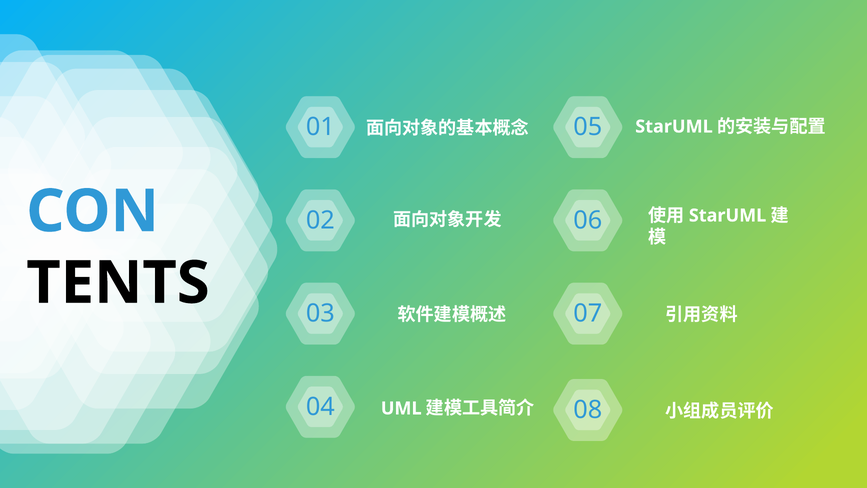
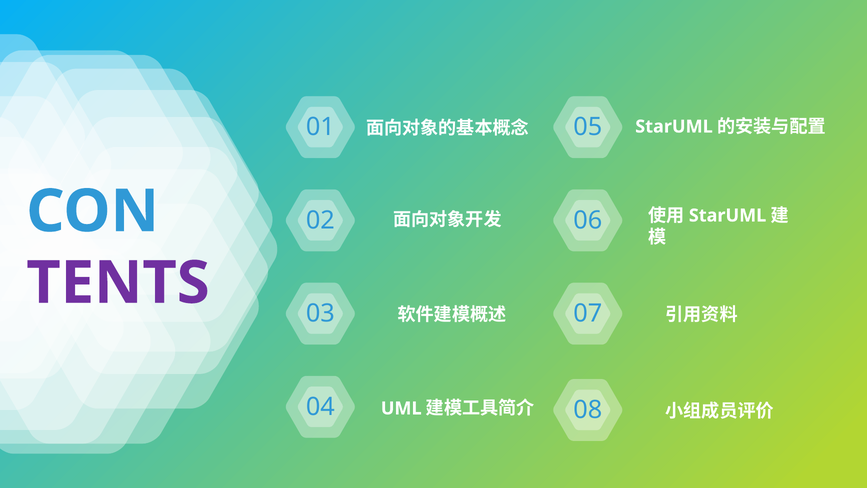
TENTS colour: black -> purple
